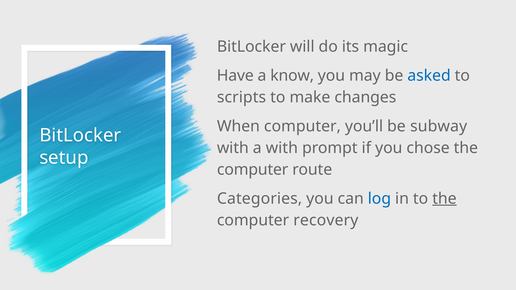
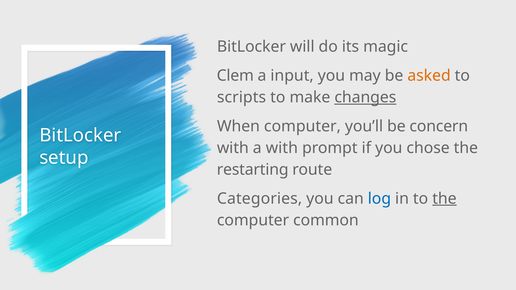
Have: Have -> Clem
know: know -> input
asked colour: blue -> orange
changes underline: none -> present
subway: subway -> concern
computer at (253, 170): computer -> restarting
recovery: recovery -> common
